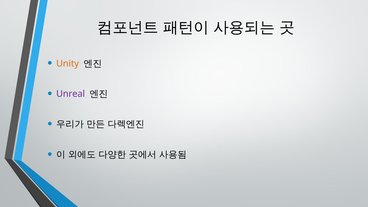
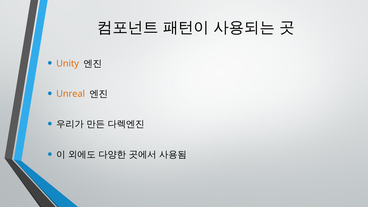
Unreal colour: purple -> orange
